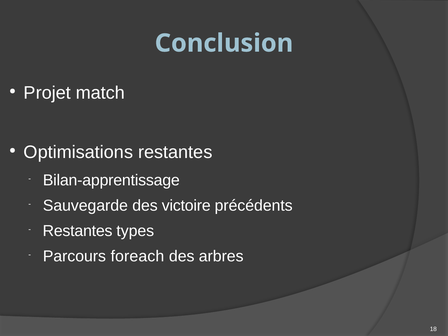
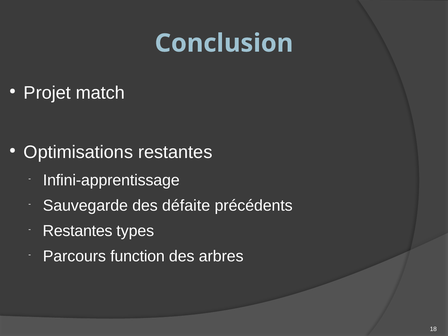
Bilan-apprentissage: Bilan-apprentissage -> Infini-apprentissage
victoire: victoire -> défaite
foreach: foreach -> function
